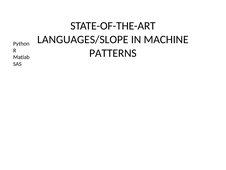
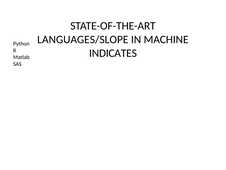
PATTERNS: PATTERNS -> INDICATES
